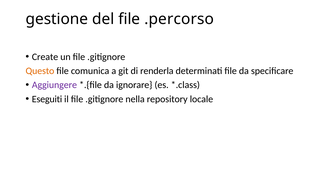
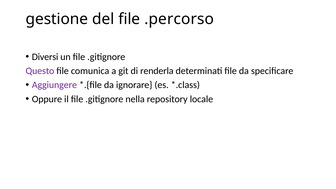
Create: Create -> Diversi
Questo colour: orange -> purple
Eseguiti: Eseguiti -> Oppure
